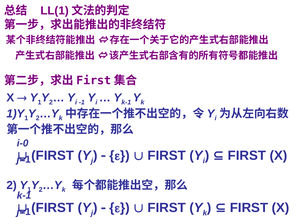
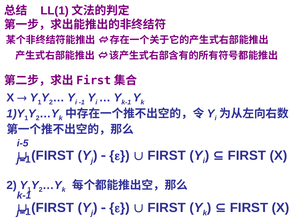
i-0: i-0 -> i-5
